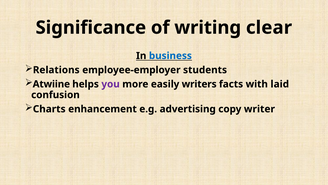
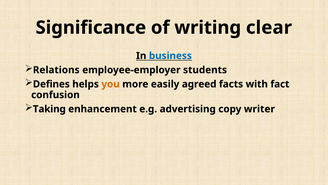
Atwiine: Atwiine -> Defines
you colour: purple -> orange
writers: writers -> agreed
laid: laid -> fact
Charts: Charts -> Taking
